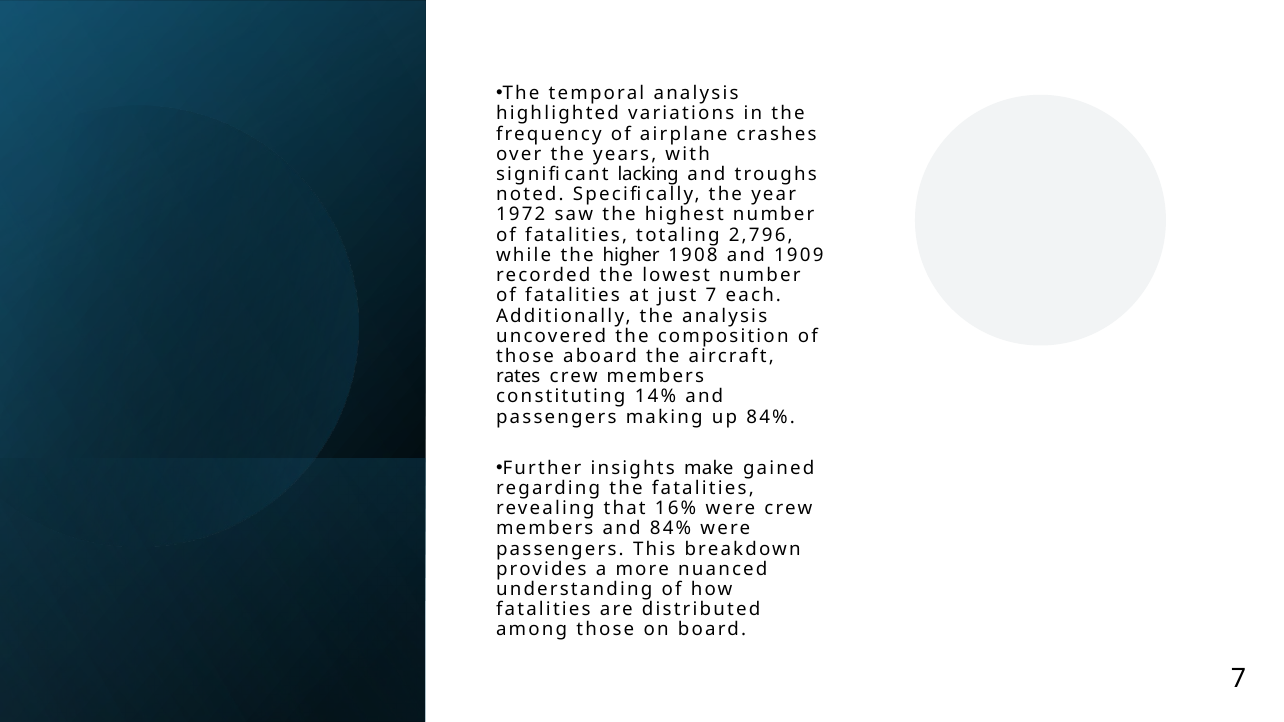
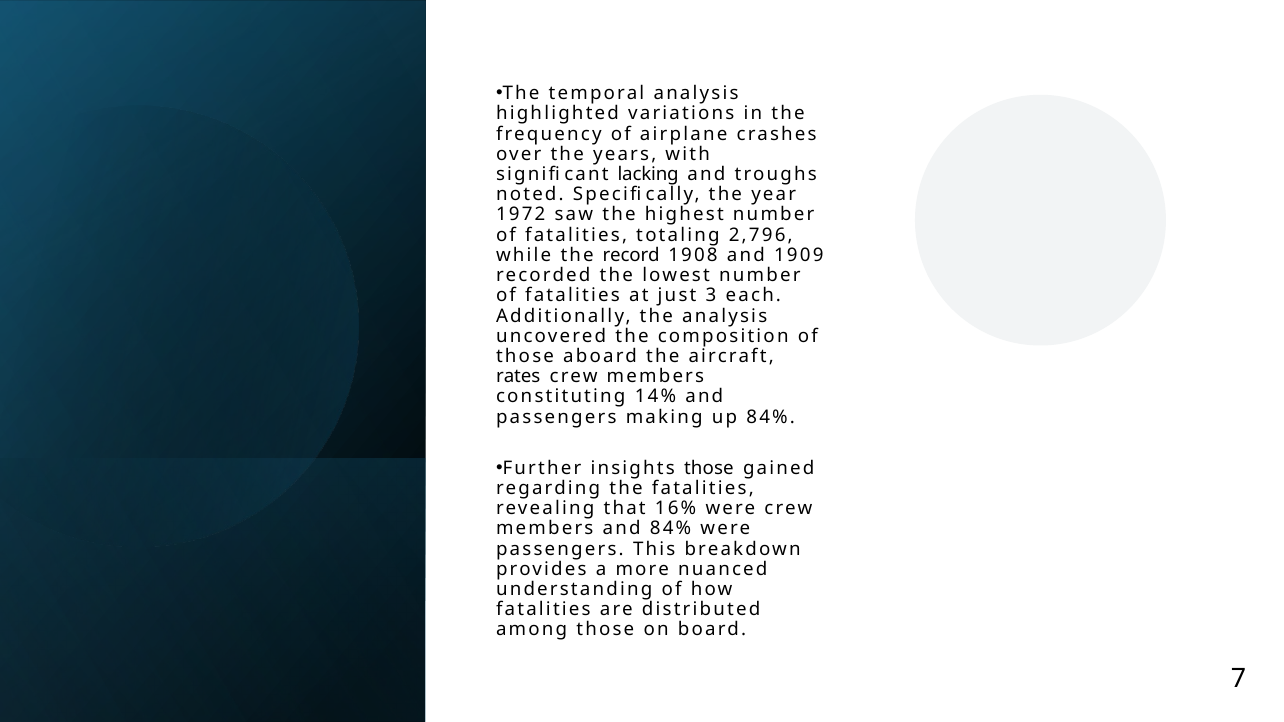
higher: higher -> record
just 7: 7 -> 3
insights make: make -> those
